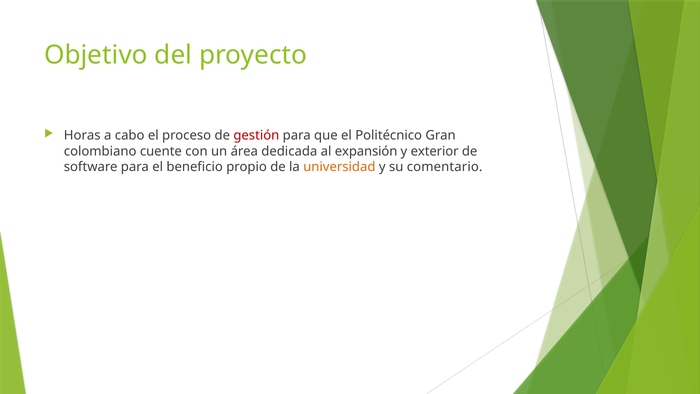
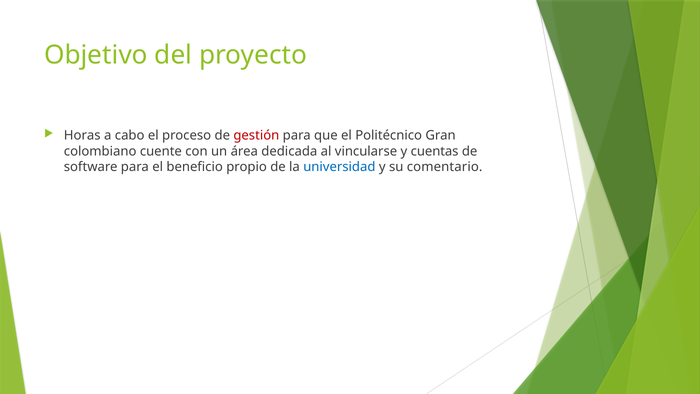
expansión: expansión -> vincularse
exterior: exterior -> cuentas
universidad colour: orange -> blue
